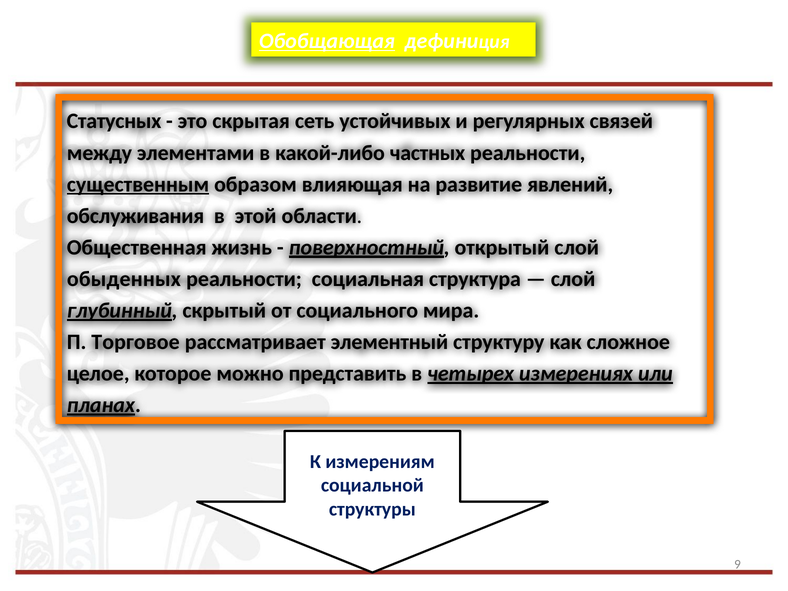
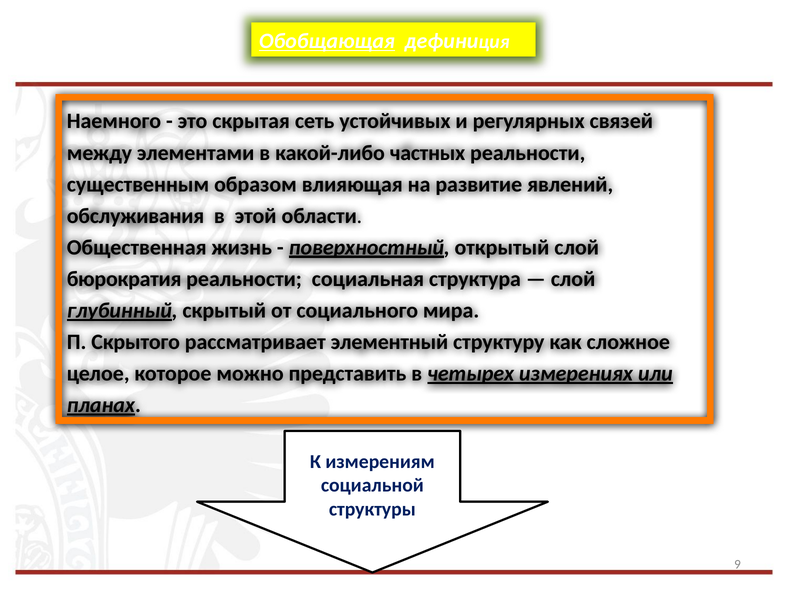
Статусных: Статусных -> Наемного
существенным underline: present -> none
обыденных: обыденных -> бюрократия
Торговое: Торговое -> Скрытого
